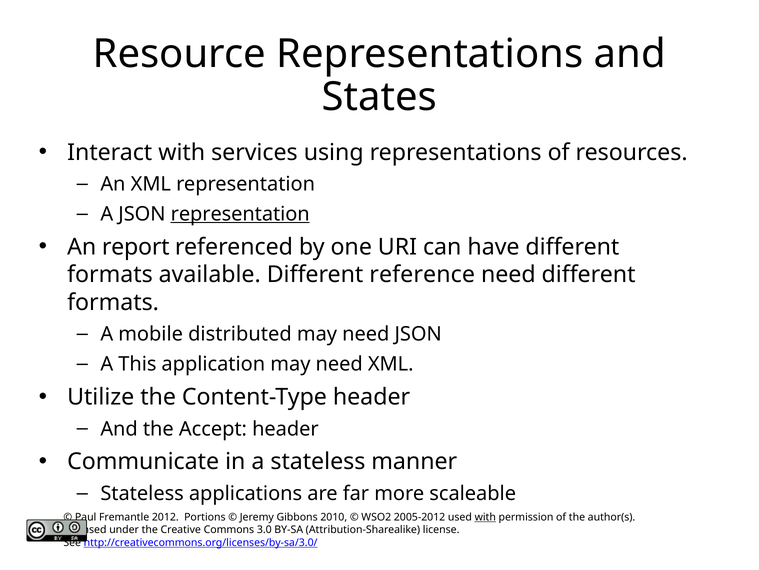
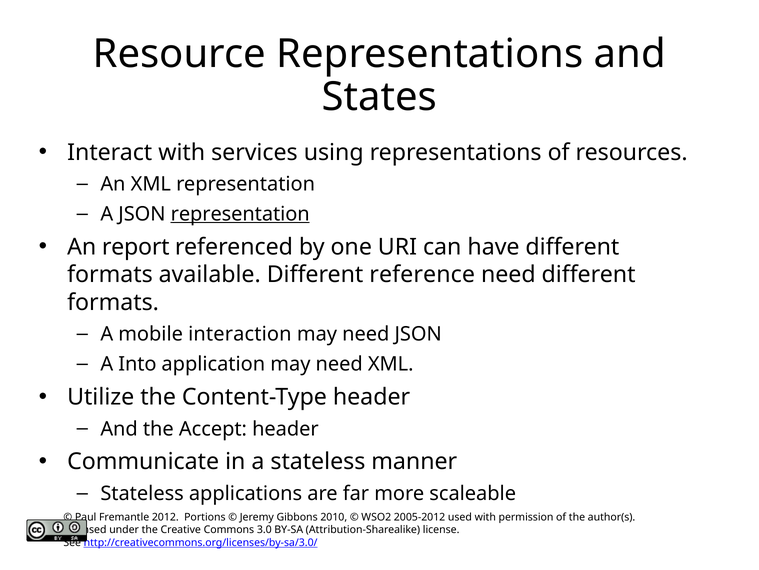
distributed: distributed -> interaction
This: This -> Into
with at (485, 517) underline: present -> none
